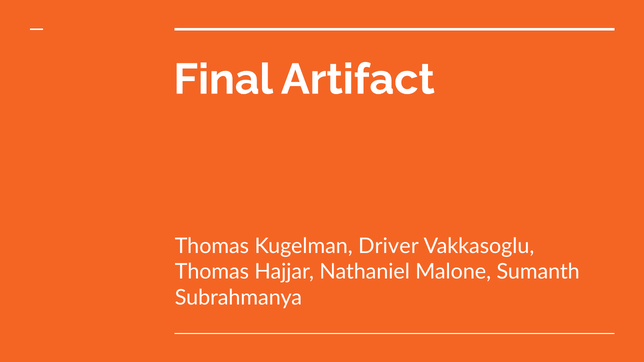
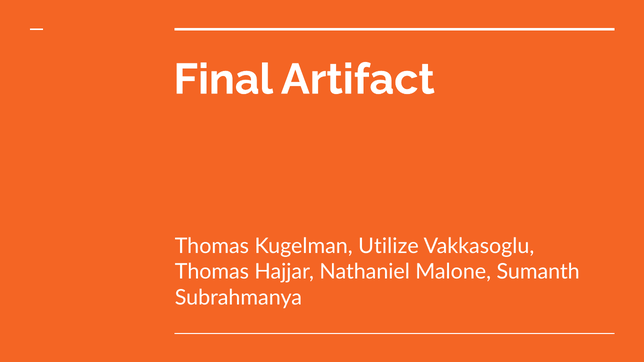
Driver: Driver -> Utilize
